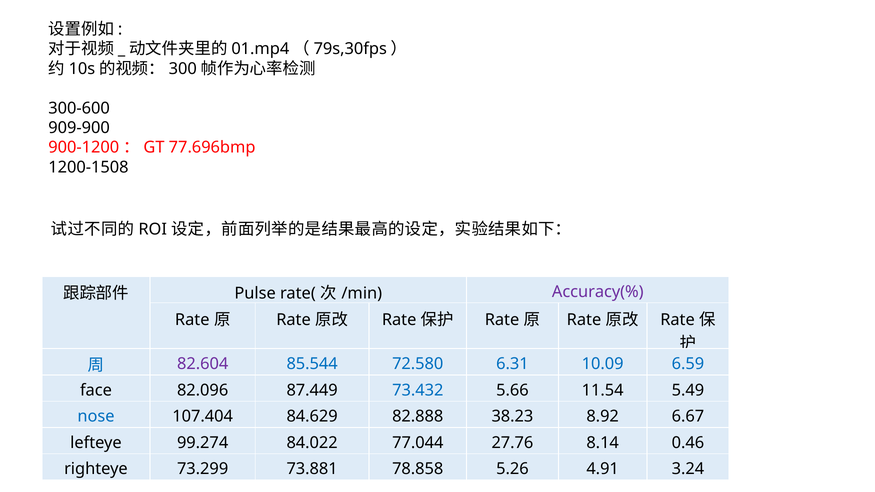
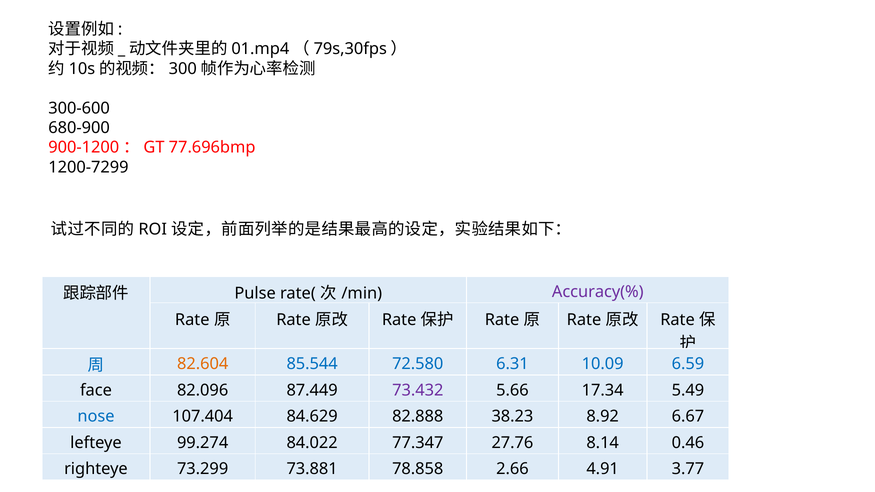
909-900: 909-900 -> 680-900
1200-1508: 1200-1508 -> 1200-7299
82.604 colour: purple -> orange
73.432 colour: blue -> purple
11.54: 11.54 -> 17.34
77.044: 77.044 -> 77.347
5.26: 5.26 -> 2.66
3.24: 3.24 -> 3.77
